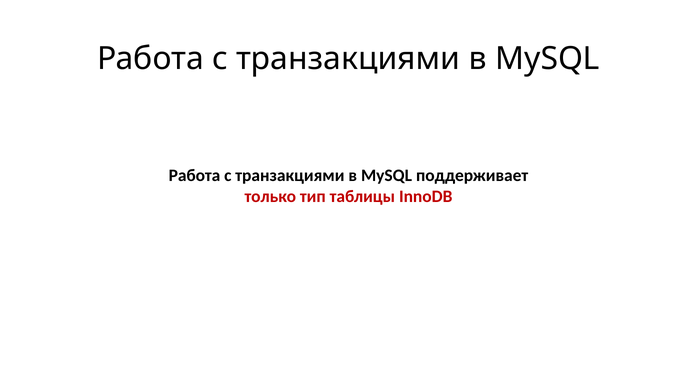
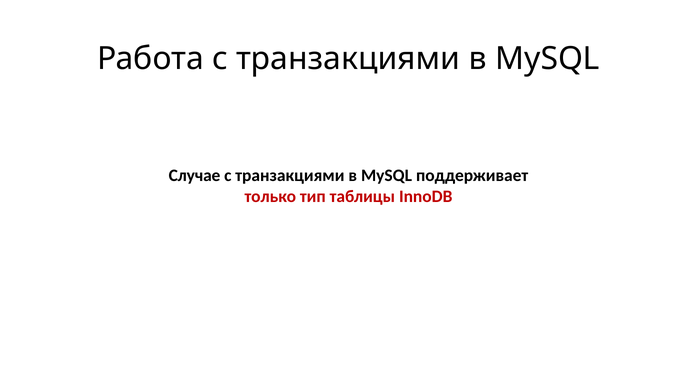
Работа at (194, 176): Работа -> Случае
